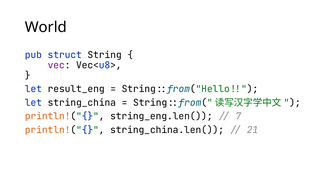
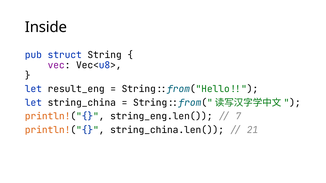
World: World -> Inside
